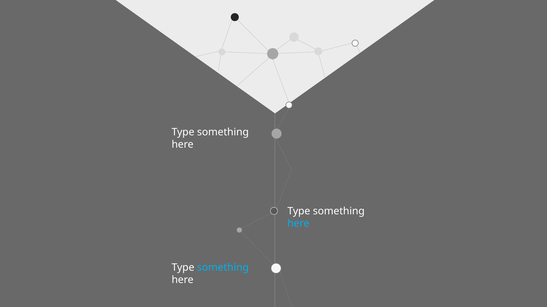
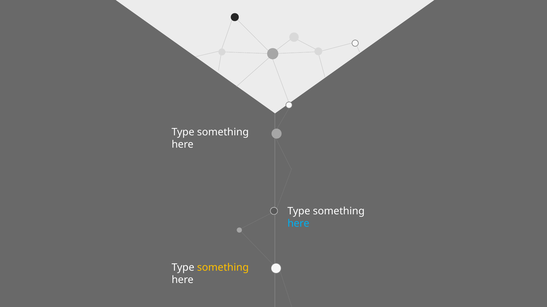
something at (223, 268) colour: light blue -> yellow
